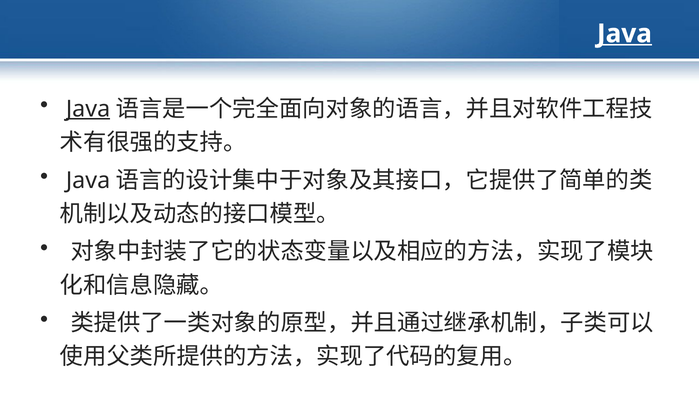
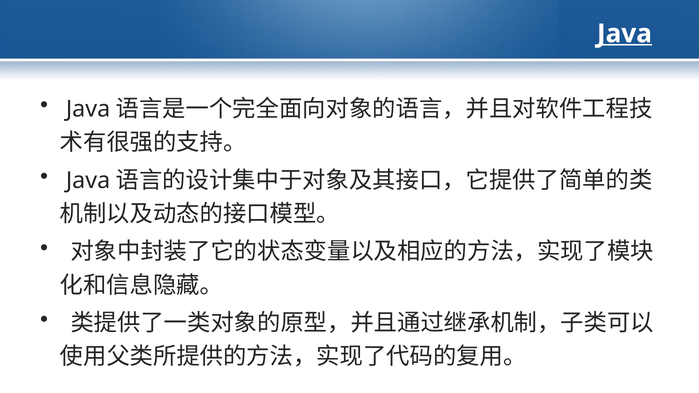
Java at (88, 109) underline: present -> none
